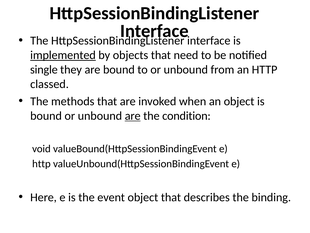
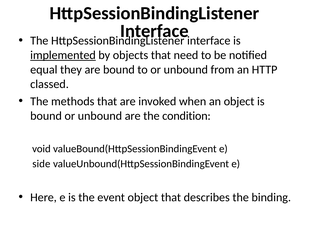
single: single -> equal
are at (133, 116) underline: present -> none
http at (41, 164): http -> side
